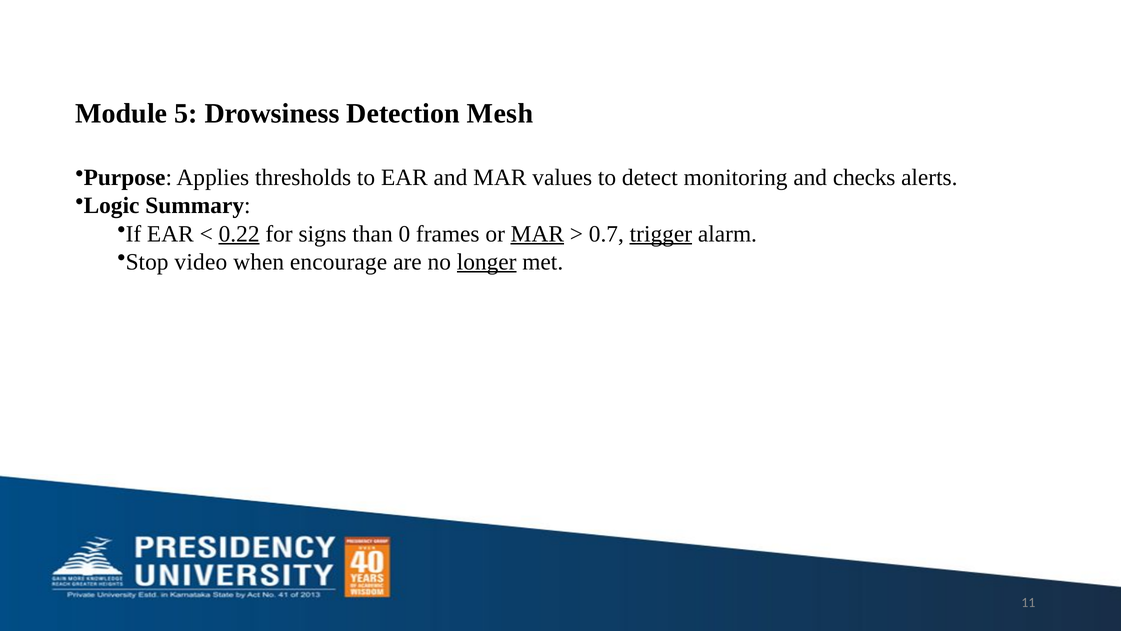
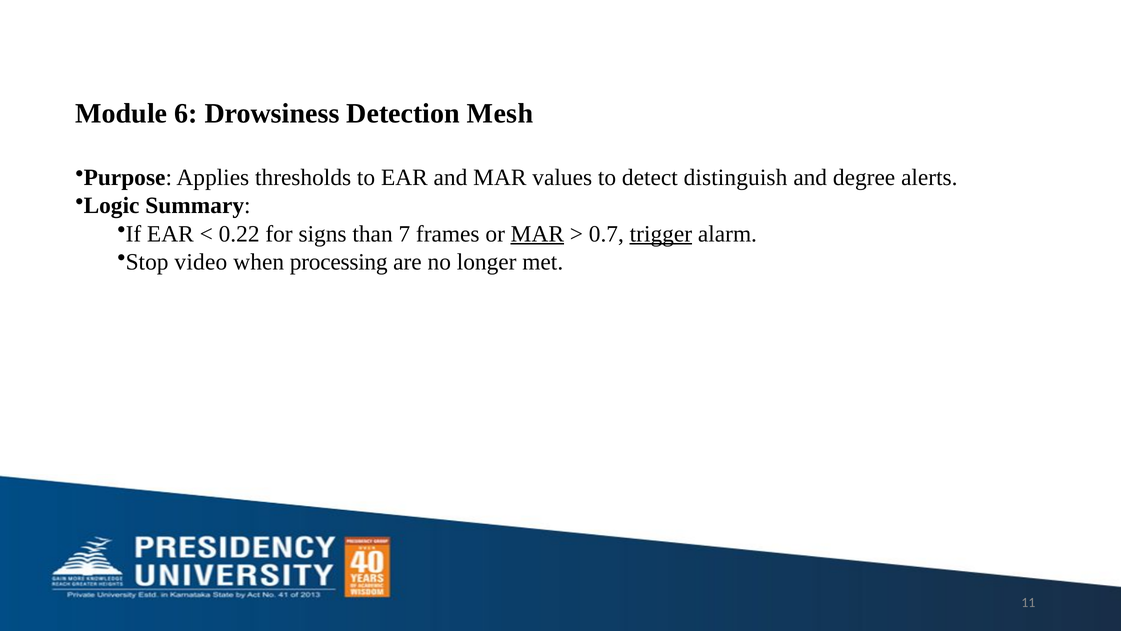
5: 5 -> 6
monitoring: monitoring -> distinguish
checks: checks -> degree
0.22 underline: present -> none
0: 0 -> 7
encourage: encourage -> processing
longer underline: present -> none
